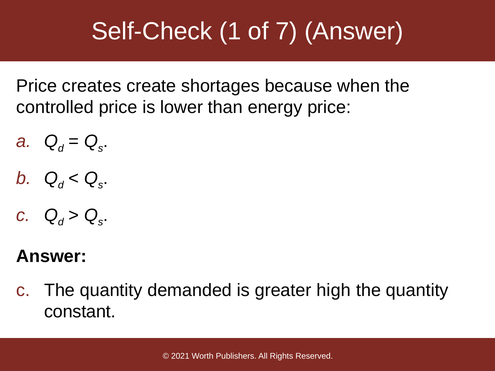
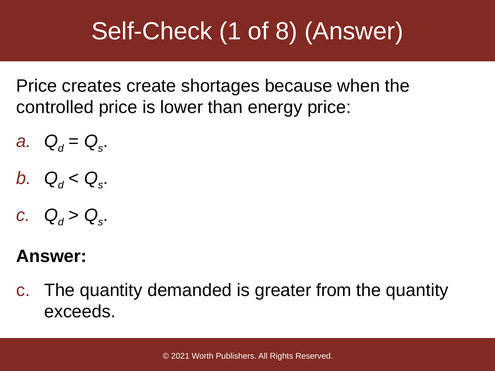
7: 7 -> 8
high: high -> from
constant: constant -> exceeds
